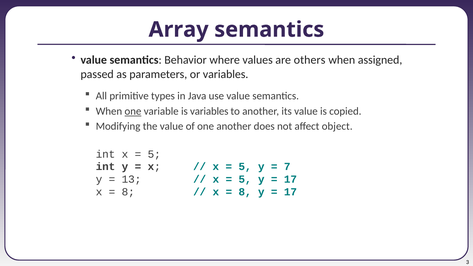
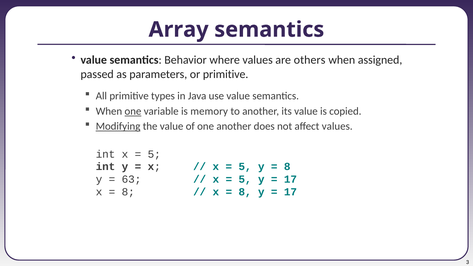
or variables: variables -> primitive
is variables: variables -> memory
Modifying underline: none -> present
affect object: object -> values
7 at (287, 167): 7 -> 8
13: 13 -> 63
